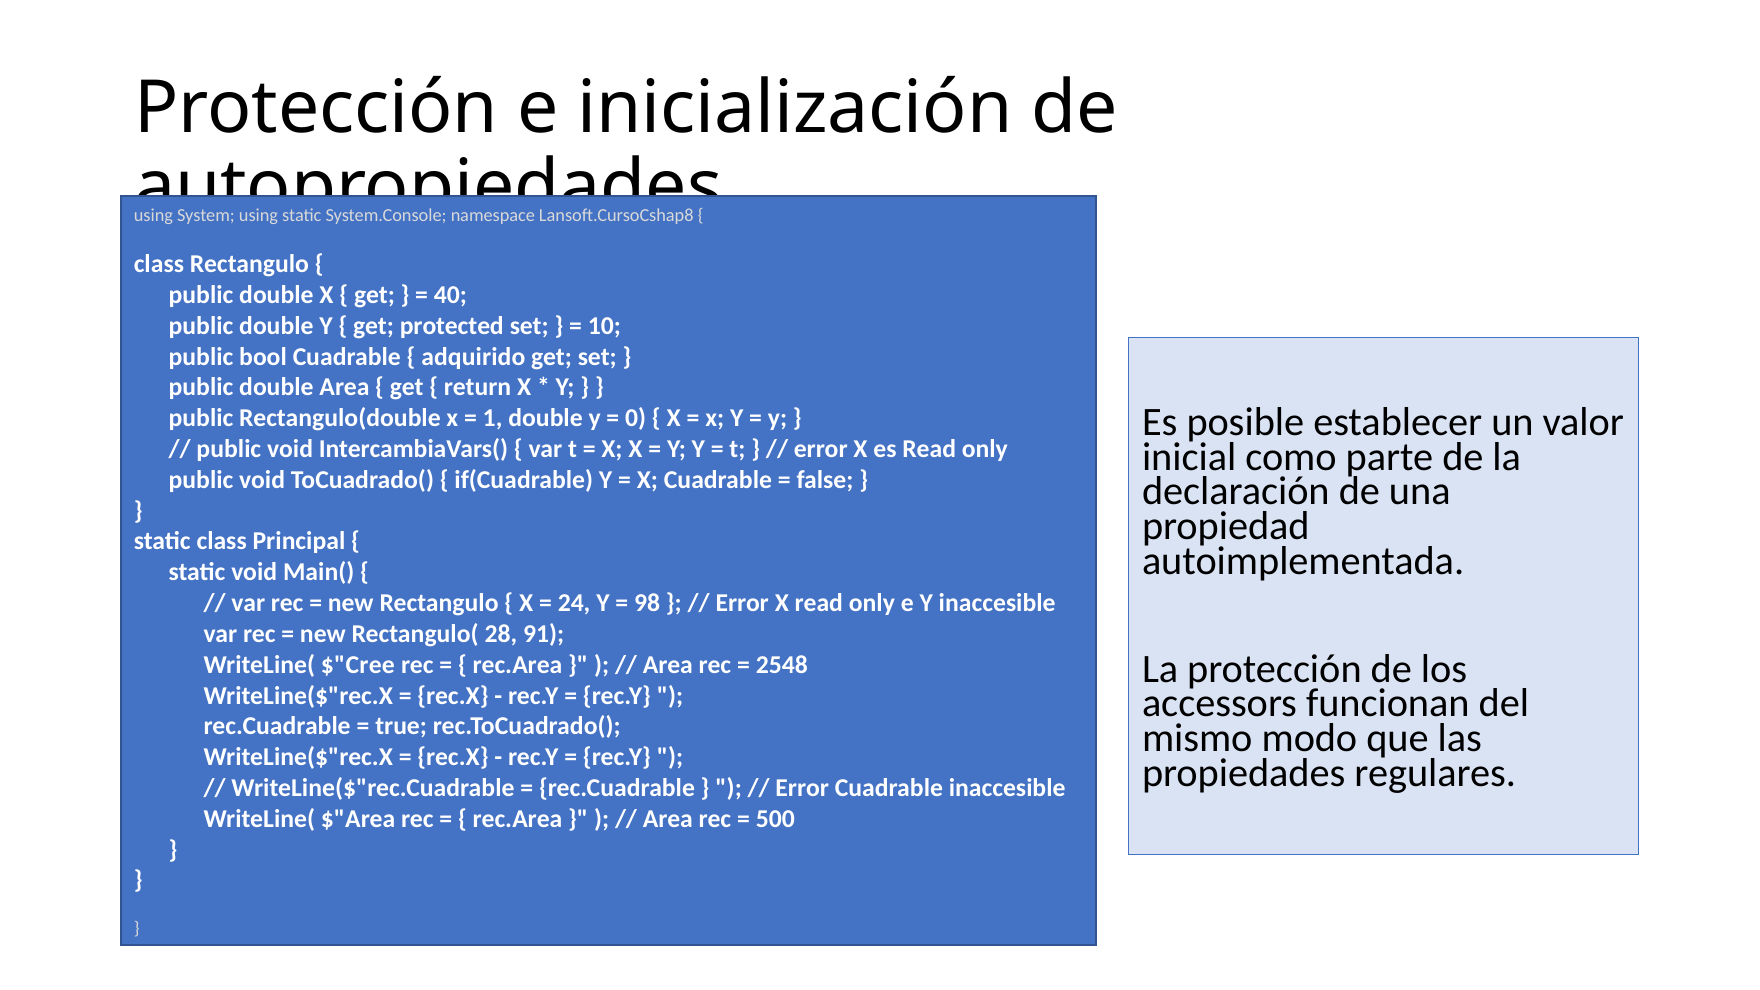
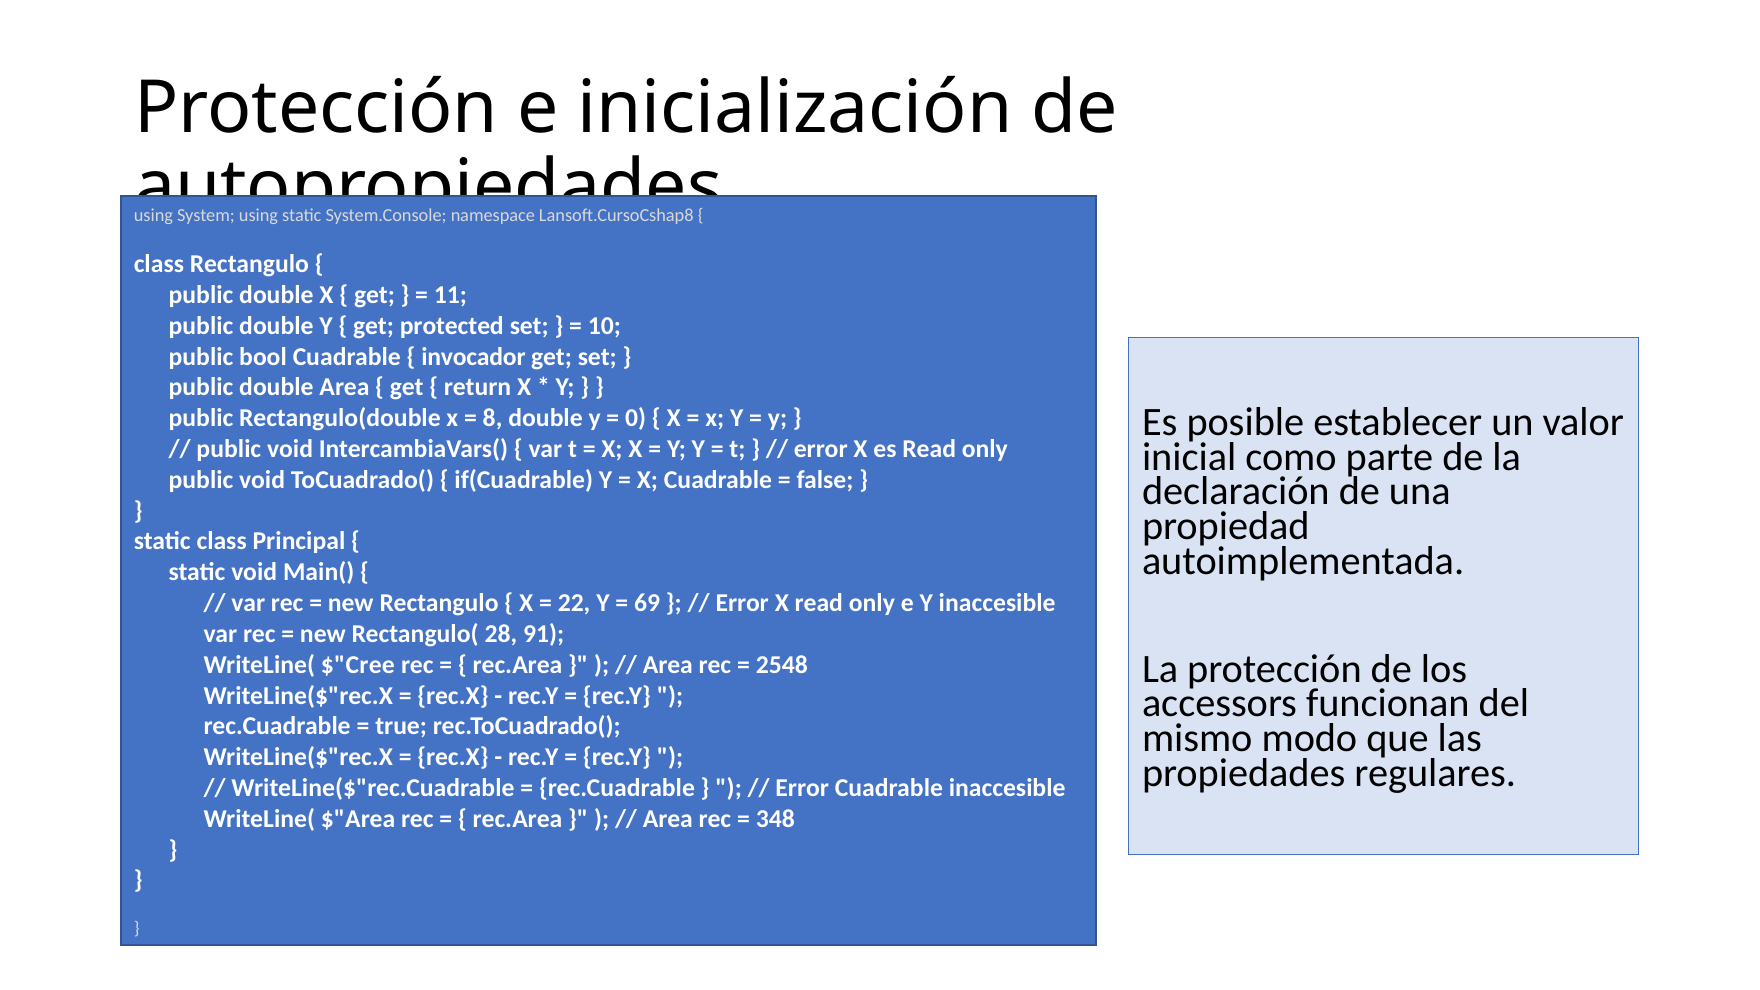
40: 40 -> 11
adquirido: adquirido -> invocador
1: 1 -> 8
24: 24 -> 22
98: 98 -> 69
500: 500 -> 348
